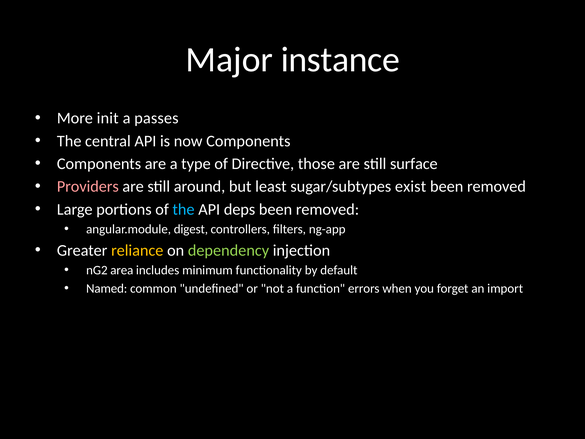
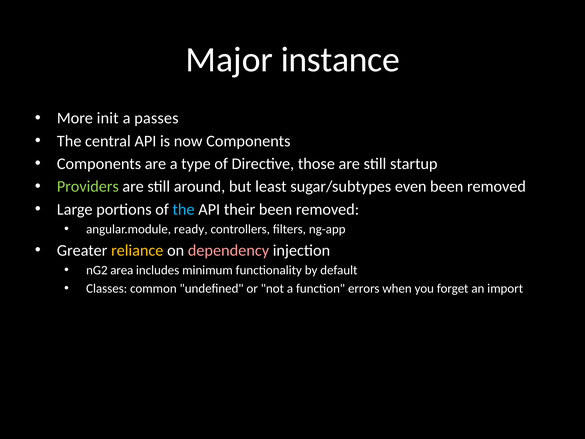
surface: surface -> startup
Providers colour: pink -> light green
exist: exist -> even
deps: deps -> their
digest: digest -> ready
dependency colour: light green -> pink
Named: Named -> Classes
